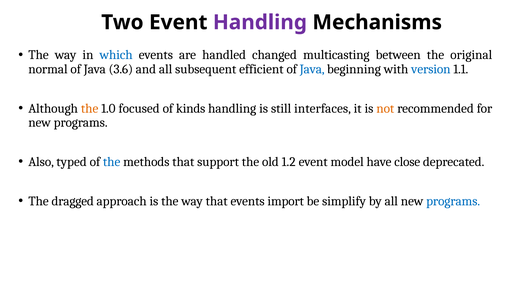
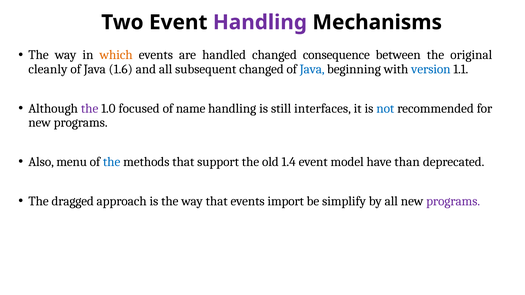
which colour: blue -> orange
multicasting: multicasting -> consequence
normal: normal -> cleanly
3.6: 3.6 -> 1.6
subsequent efficient: efficient -> changed
the at (90, 108) colour: orange -> purple
kinds: kinds -> name
not colour: orange -> blue
typed: typed -> menu
1.2: 1.2 -> 1.4
close: close -> than
programs at (453, 201) colour: blue -> purple
